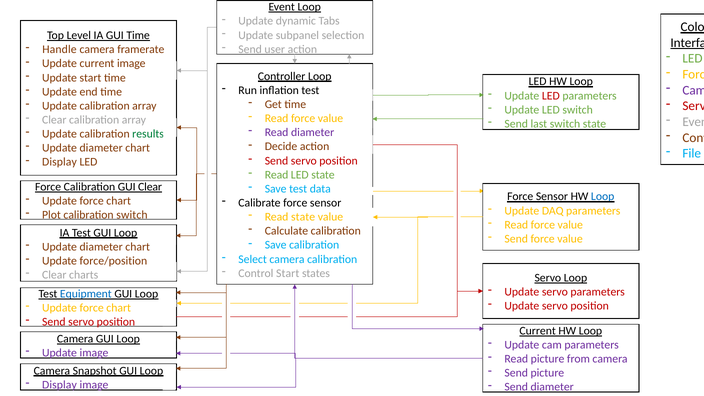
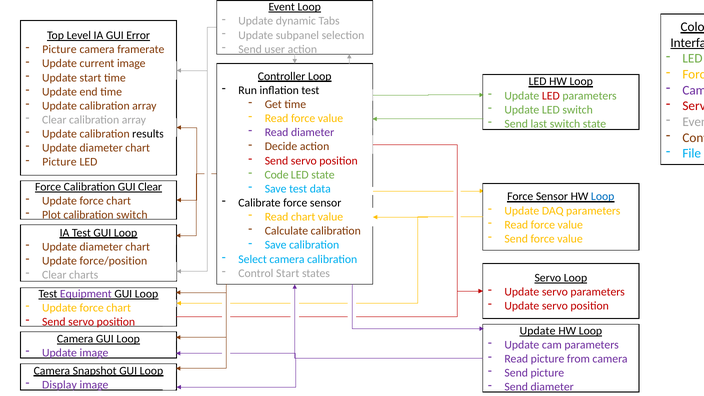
GUI Time: Time -> Error
Handle at (59, 49): Handle -> Picture
results colour: green -> black
Display at (59, 162): Display -> Picture
Read at (277, 175): Read -> Code
Read state: state -> chart
Equipment colour: blue -> purple
Current at (538, 331): Current -> Update
